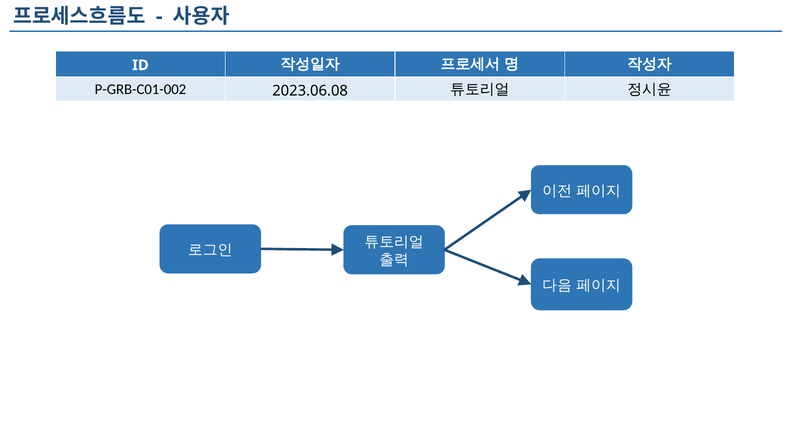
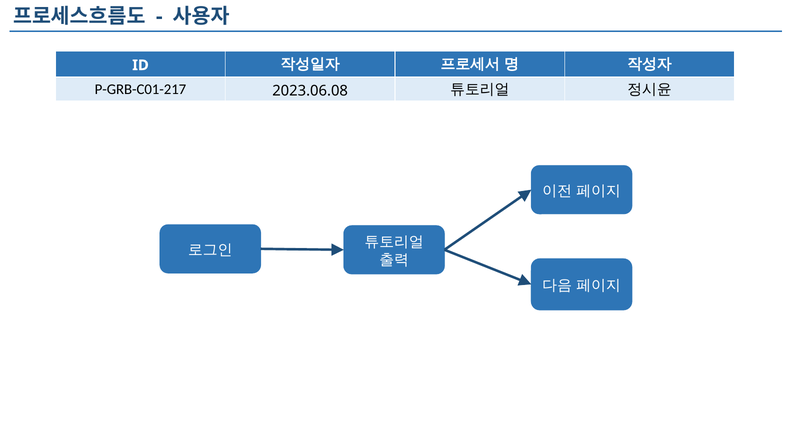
P-GRB-C01-002: P-GRB-C01-002 -> P-GRB-C01-217
